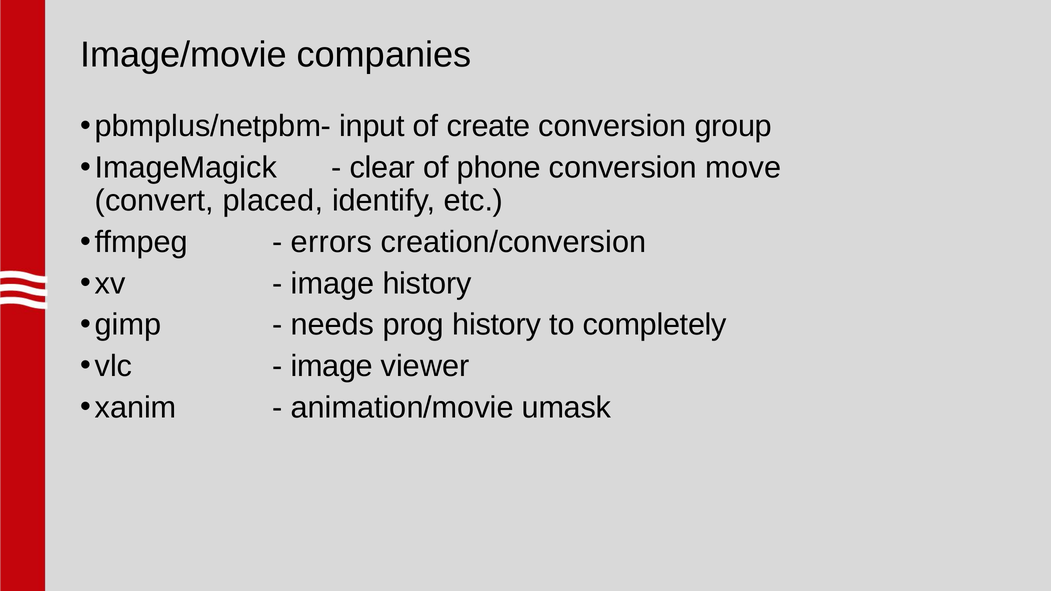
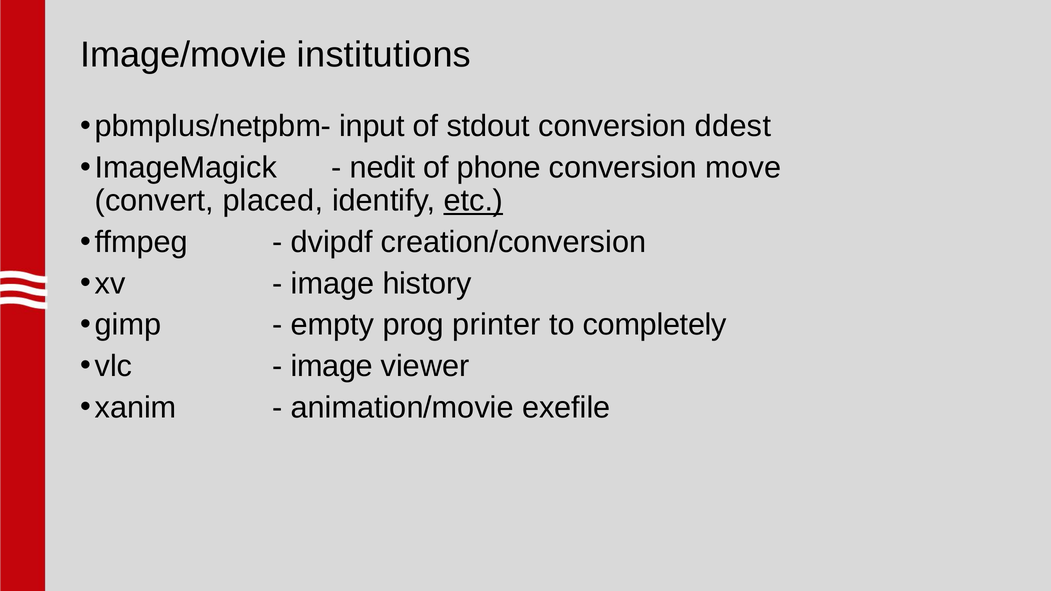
companies: companies -> institutions
create: create -> stdout
group: group -> ddest
clear: clear -> nedit
etc underline: none -> present
errors: errors -> dvipdf
needs: needs -> empty
prog history: history -> printer
umask: umask -> exefile
